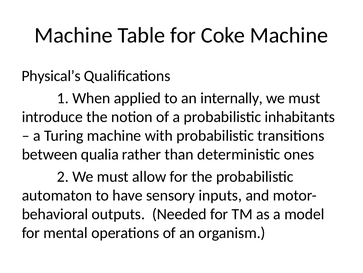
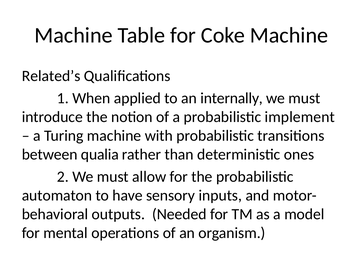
Physical’s: Physical’s -> Related’s
inhabitants: inhabitants -> implement
